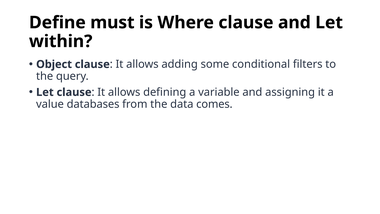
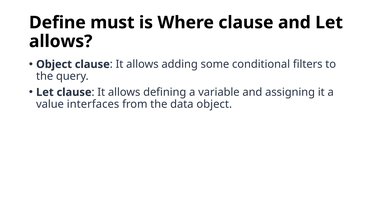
within at (61, 41): within -> allows
databases: databases -> interfaces
data comes: comes -> object
